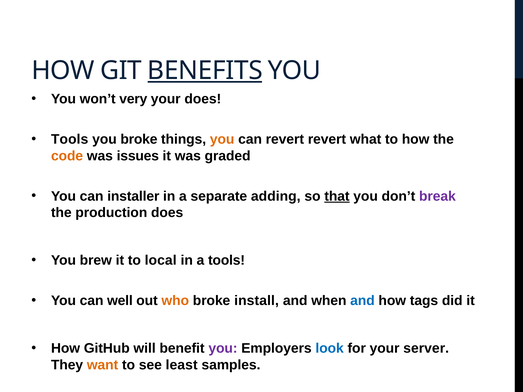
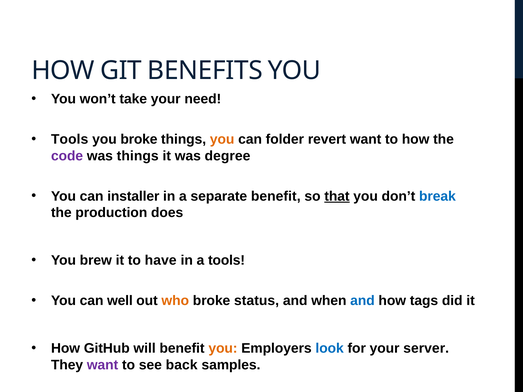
BENEFITS underline: present -> none
very: very -> take
your does: does -> need
can revert: revert -> folder
revert what: what -> want
code colour: orange -> purple
was issues: issues -> things
graded: graded -> degree
separate adding: adding -> benefit
break colour: purple -> blue
local: local -> have
install: install -> status
you at (223, 349) colour: purple -> orange
want at (103, 365) colour: orange -> purple
least: least -> back
